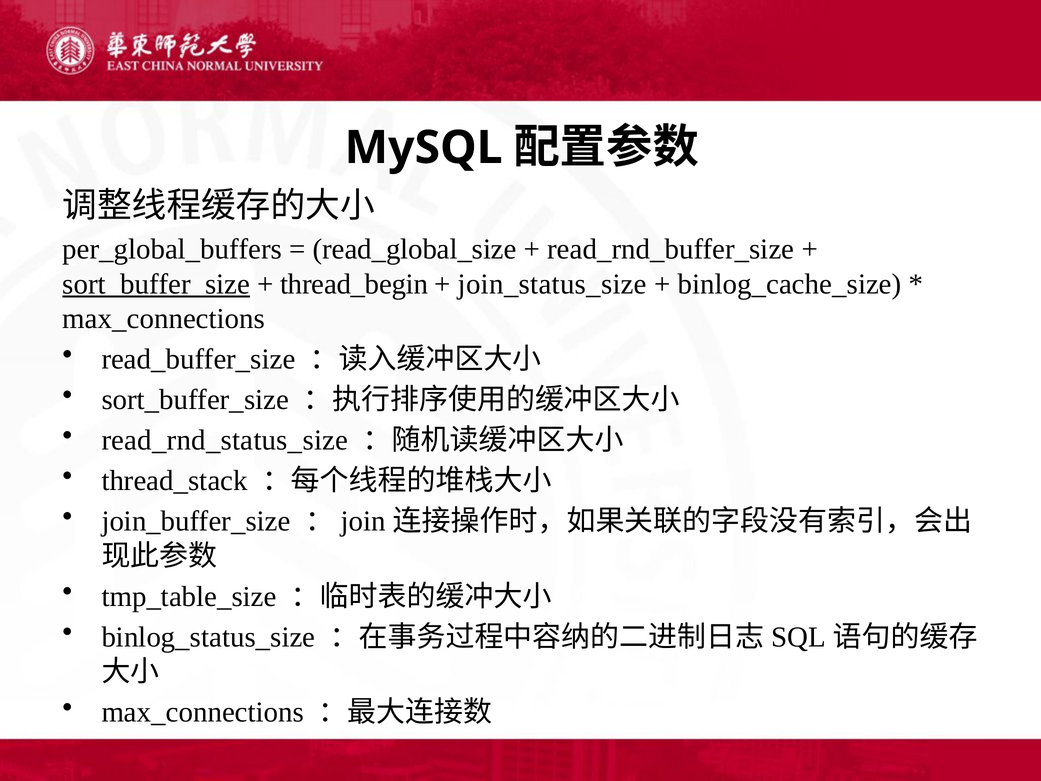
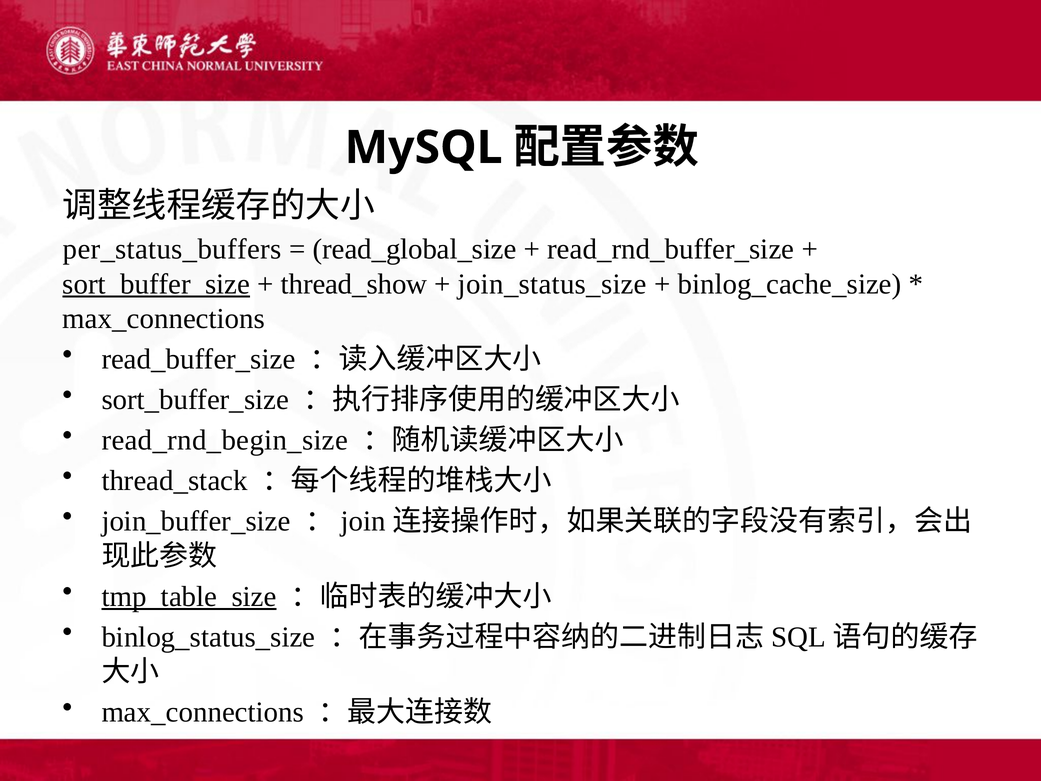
per_global_buffers: per_global_buffers -> per_status_buffers
thread_begin: thread_begin -> thread_show
read_rnd_status_size: read_rnd_status_size -> read_rnd_begin_size
tmp_table_size underline: none -> present
